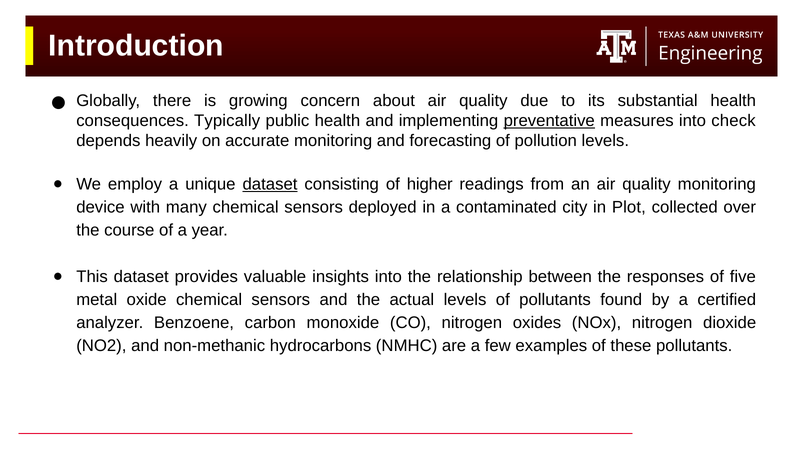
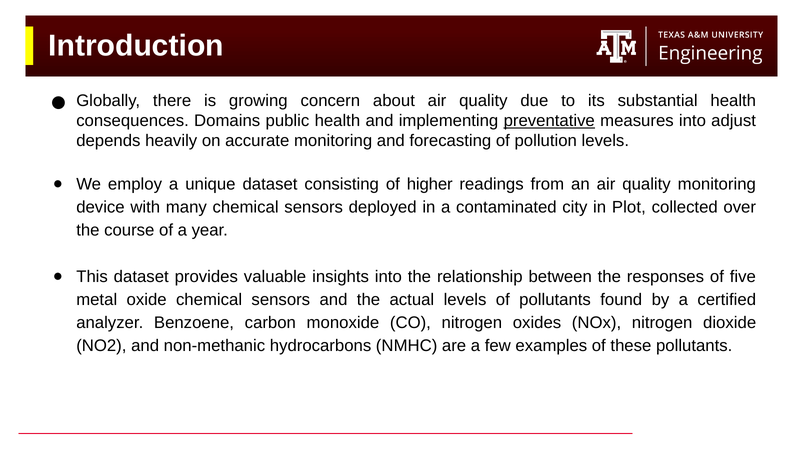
Typically: Typically -> Domains
check: check -> adjust
dataset at (270, 184) underline: present -> none
